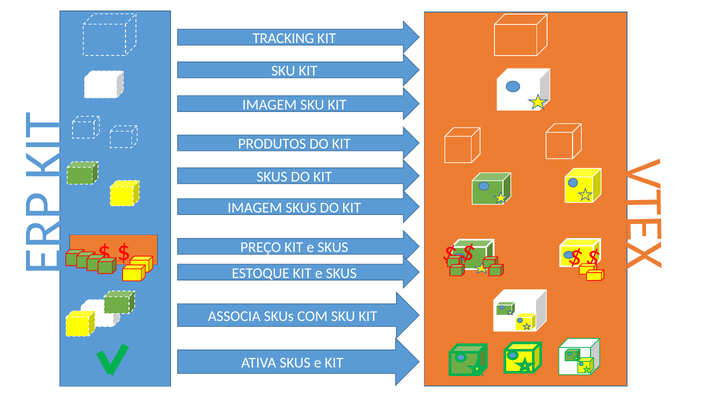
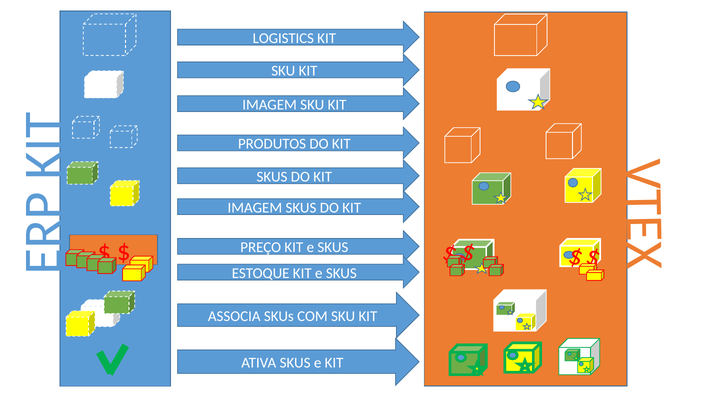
TRACKING: TRACKING -> LOGISTICS
